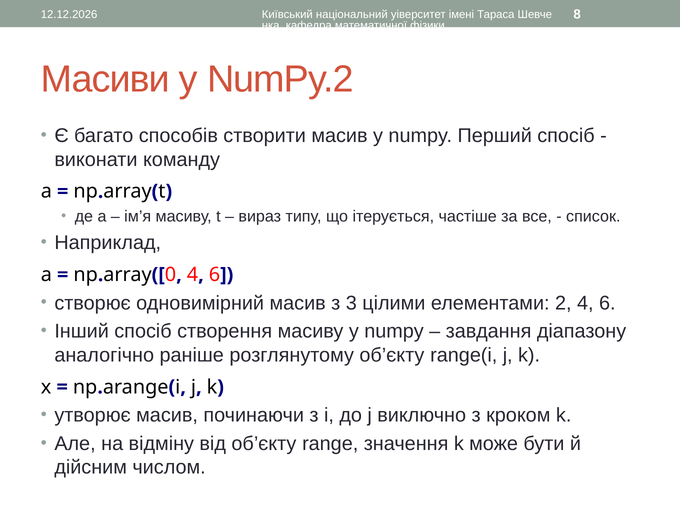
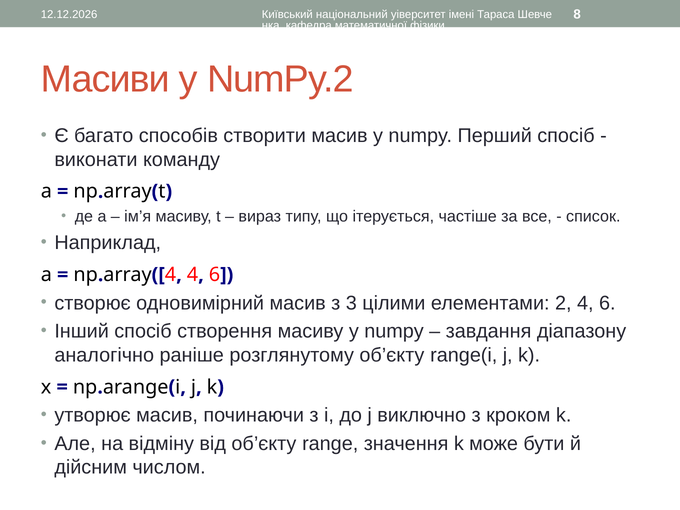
0 at (171, 275): 0 -> 4
